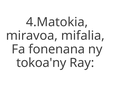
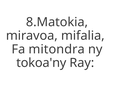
4.Matokia: 4.Matokia -> 8.Matokia
fonenana: fonenana -> mitondra
